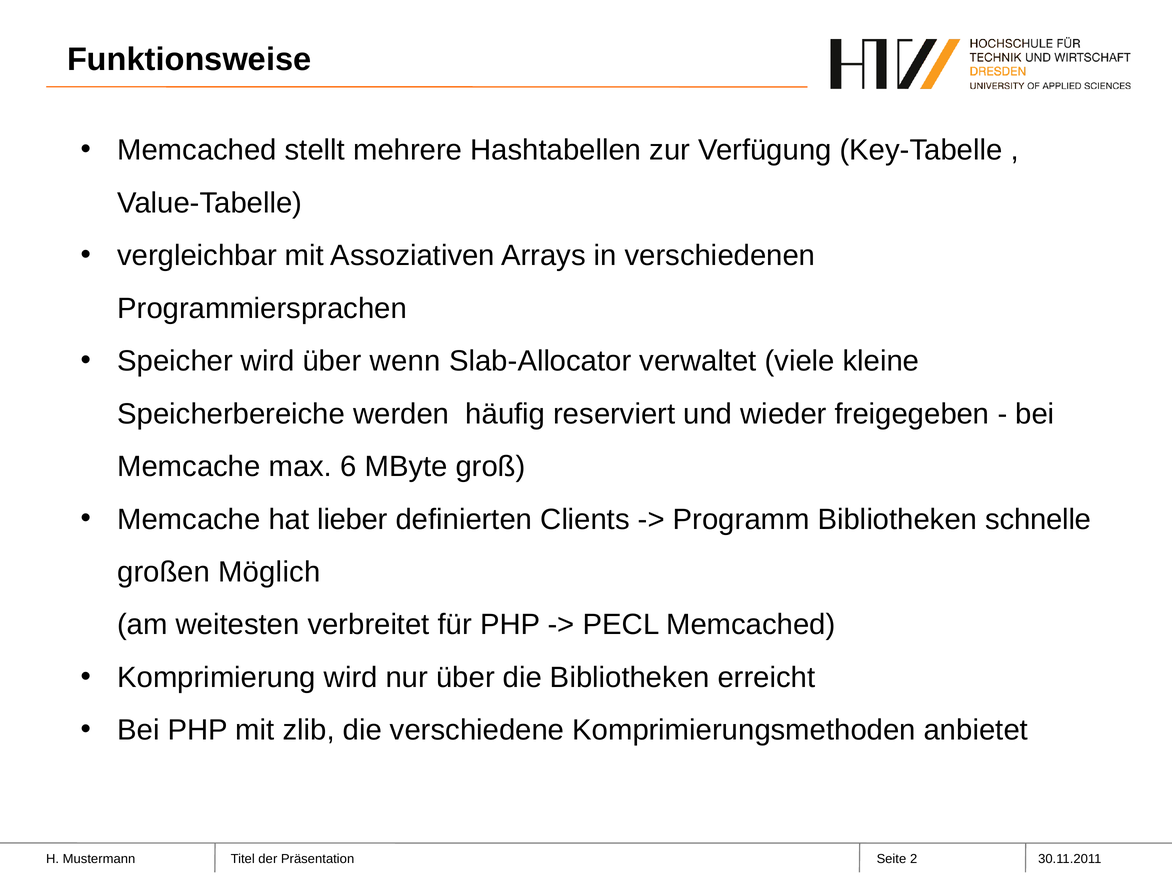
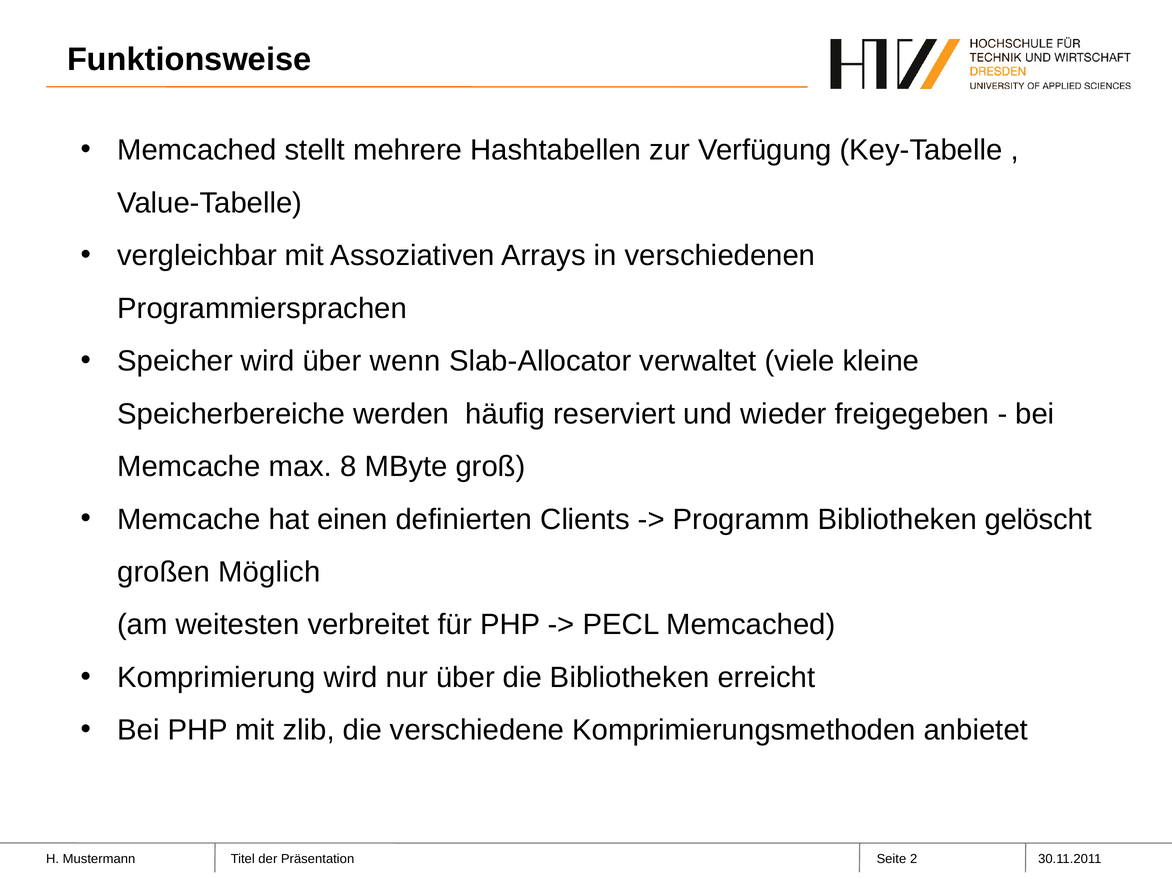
6: 6 -> 8
lieber: lieber -> einen
schnelle: schnelle -> gelöscht
